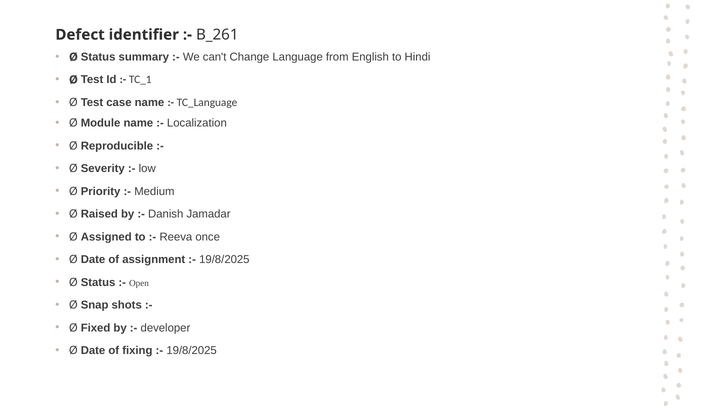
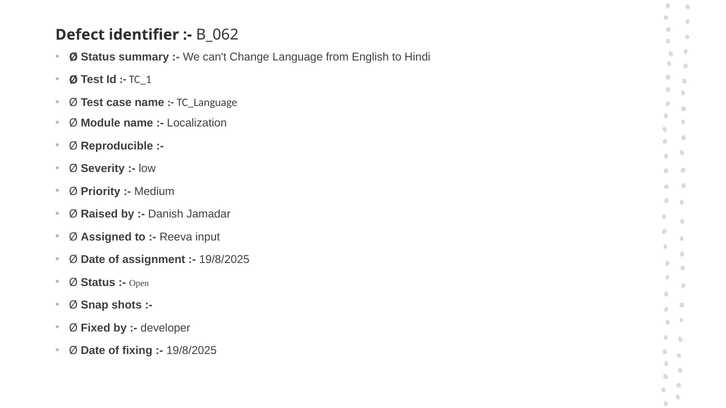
B_261: B_261 -> B_062
once: once -> input
